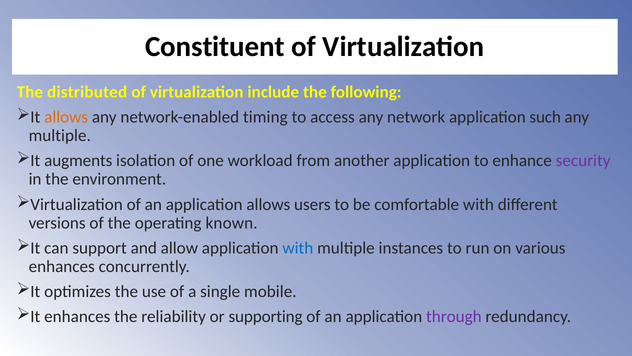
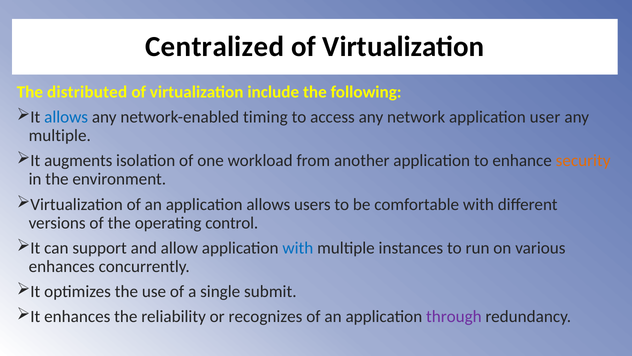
Constituent: Constituent -> Centralized
allows at (66, 117) colour: orange -> blue
such: such -> user
security colour: purple -> orange
known: known -> control
mobile: mobile -> submit
supporting: supporting -> recognizes
